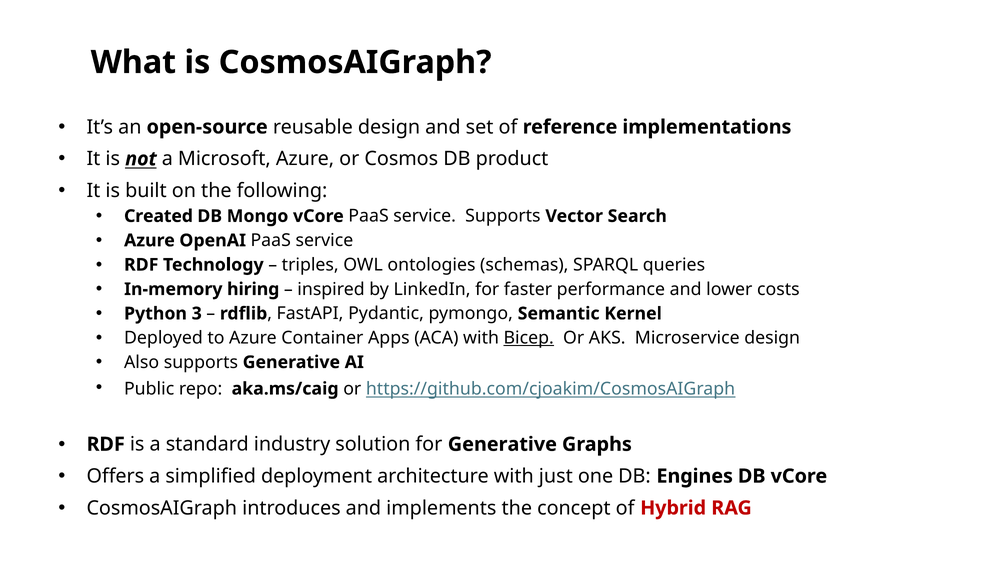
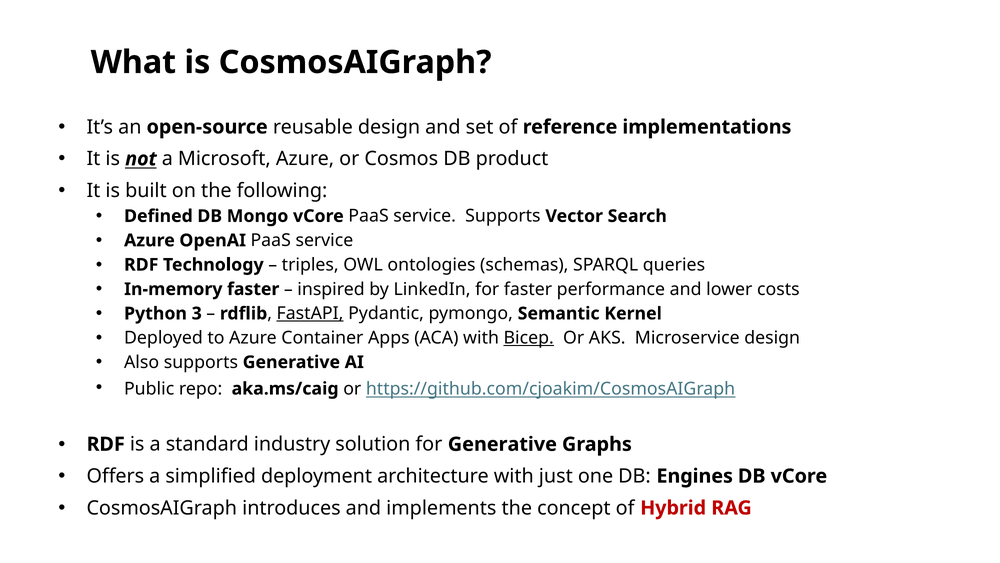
Created: Created -> Defined
In-memory hiring: hiring -> faster
FastAPI underline: none -> present
